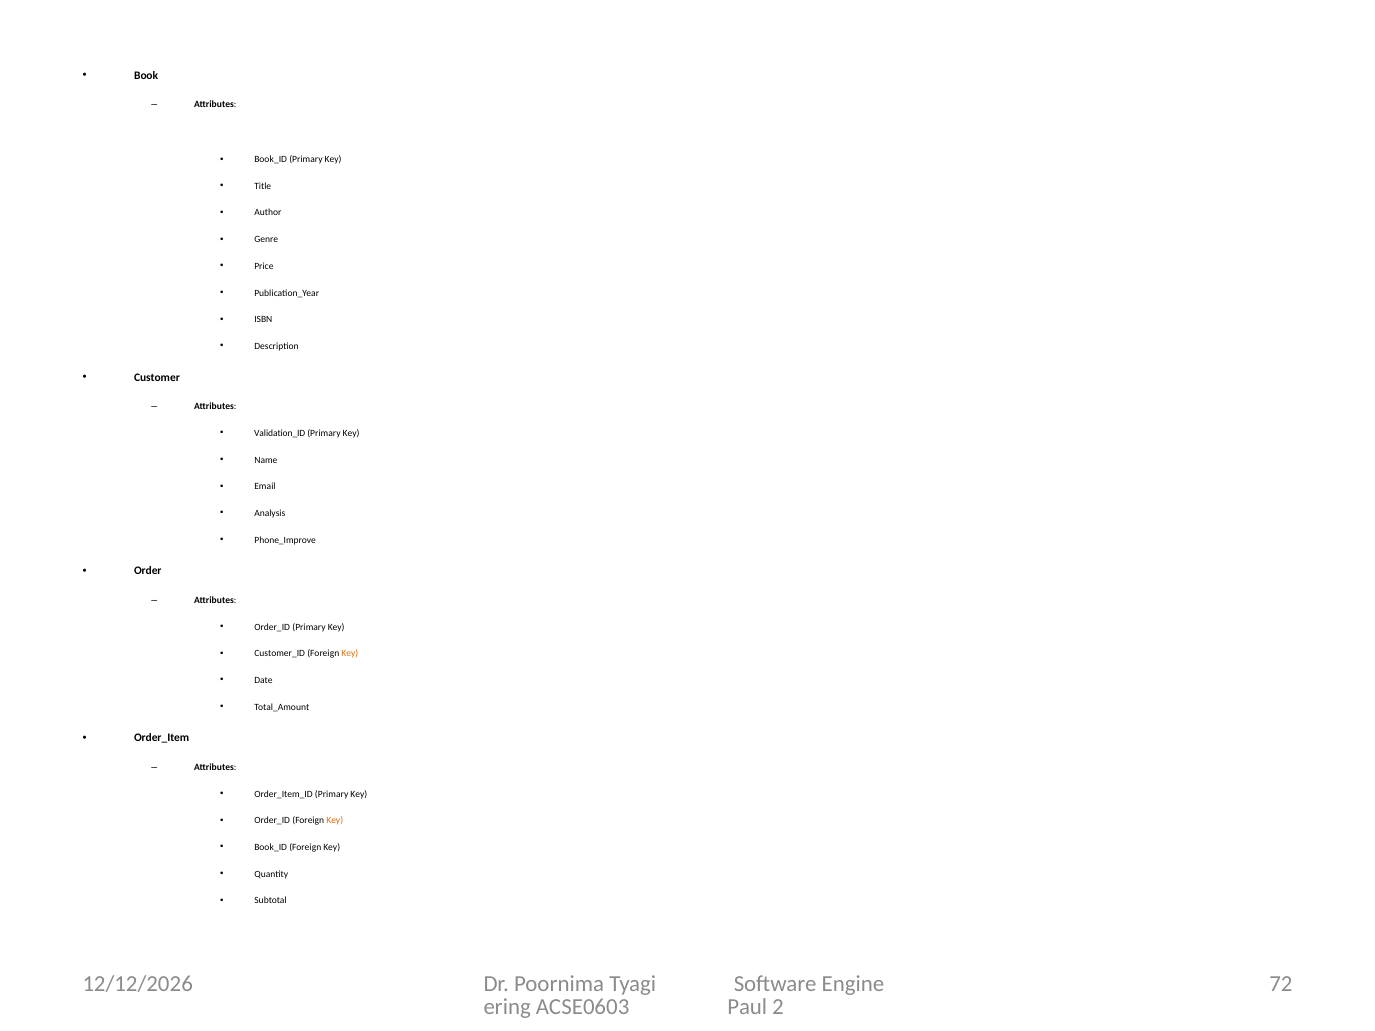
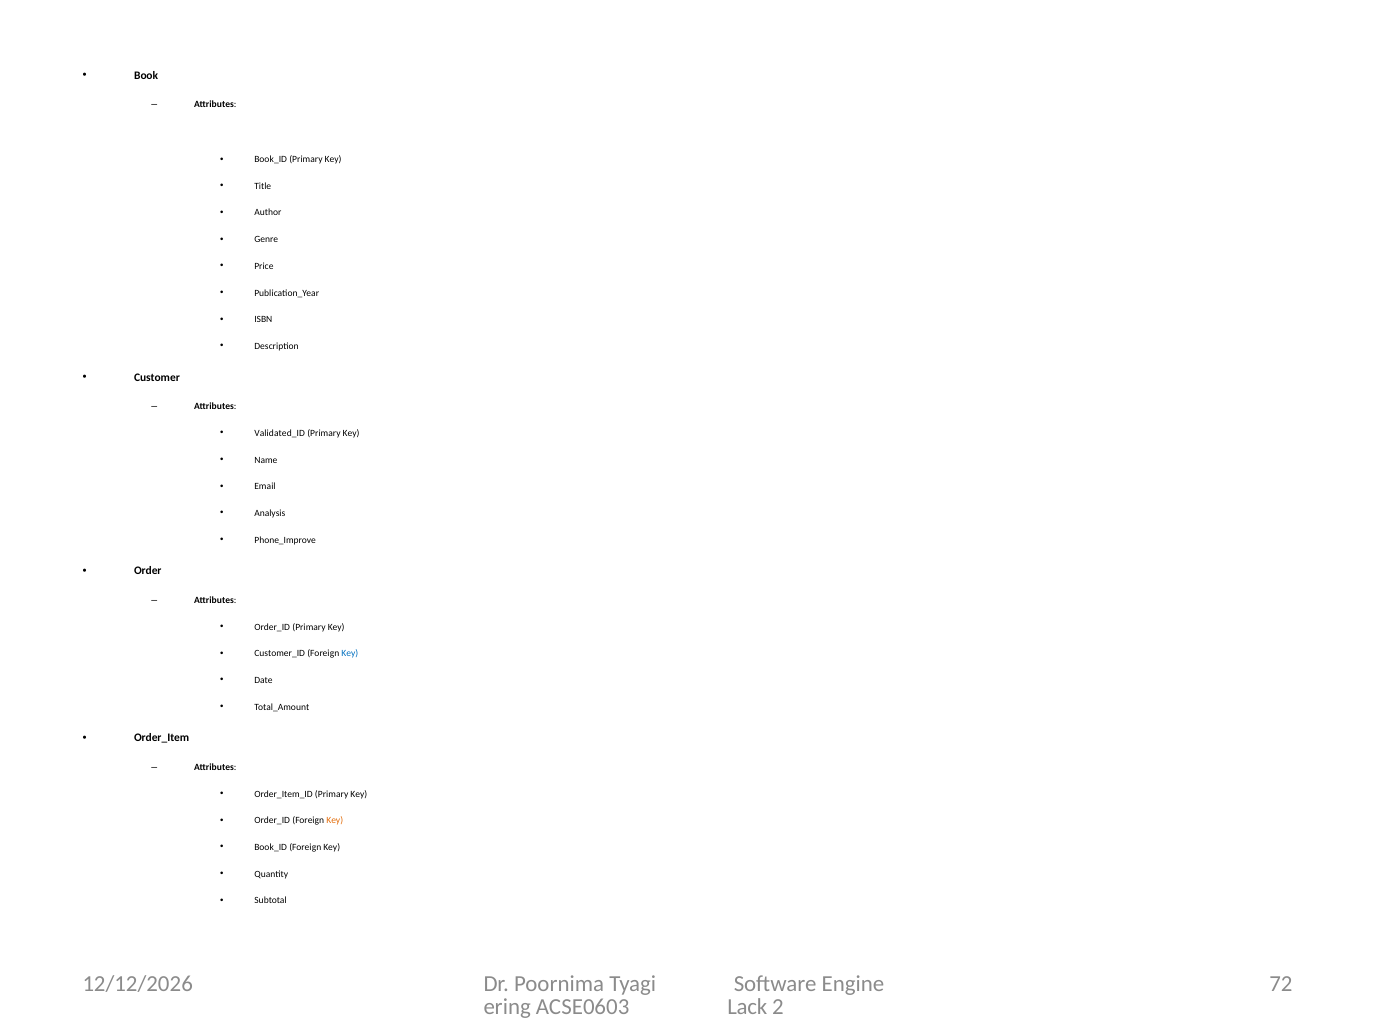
Validation_ID: Validation_ID -> Validated_ID
Key at (350, 654) colour: orange -> blue
Paul: Paul -> Lack
